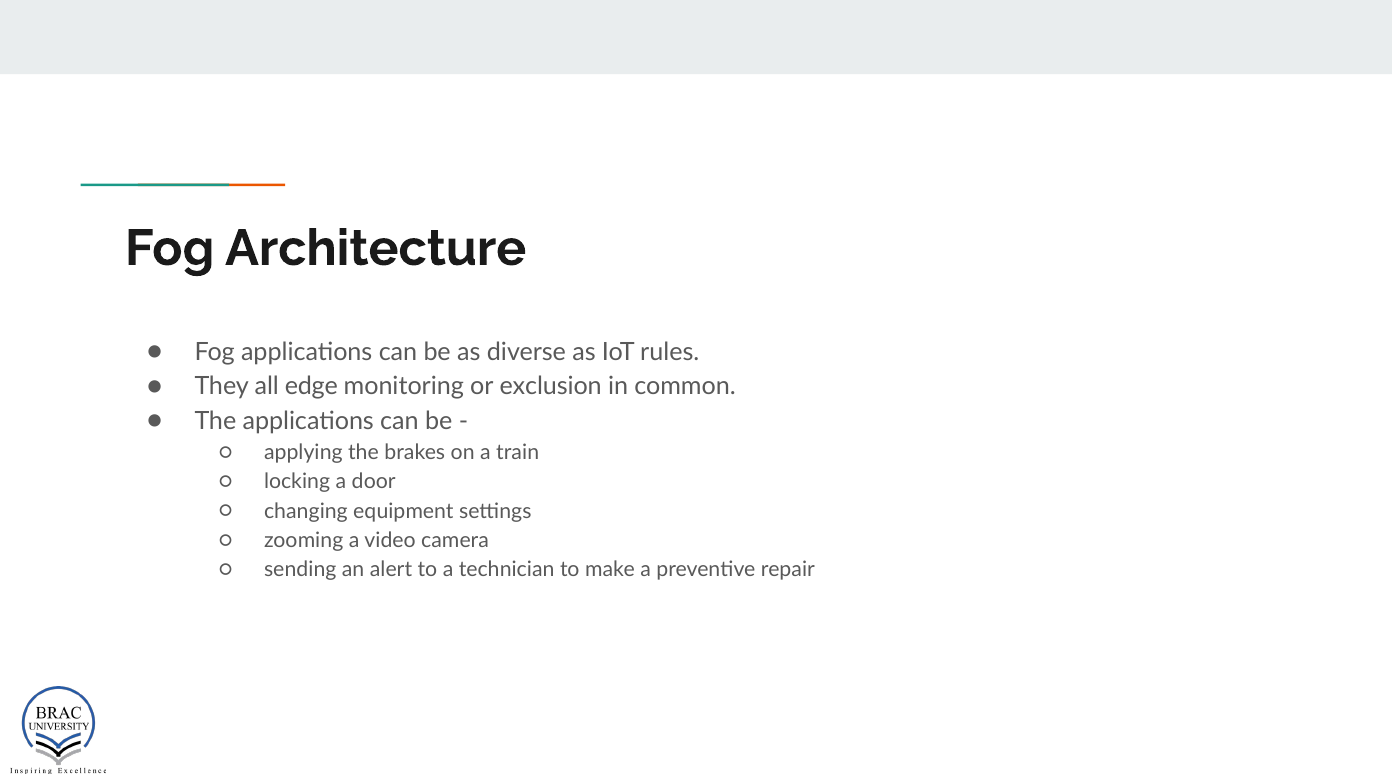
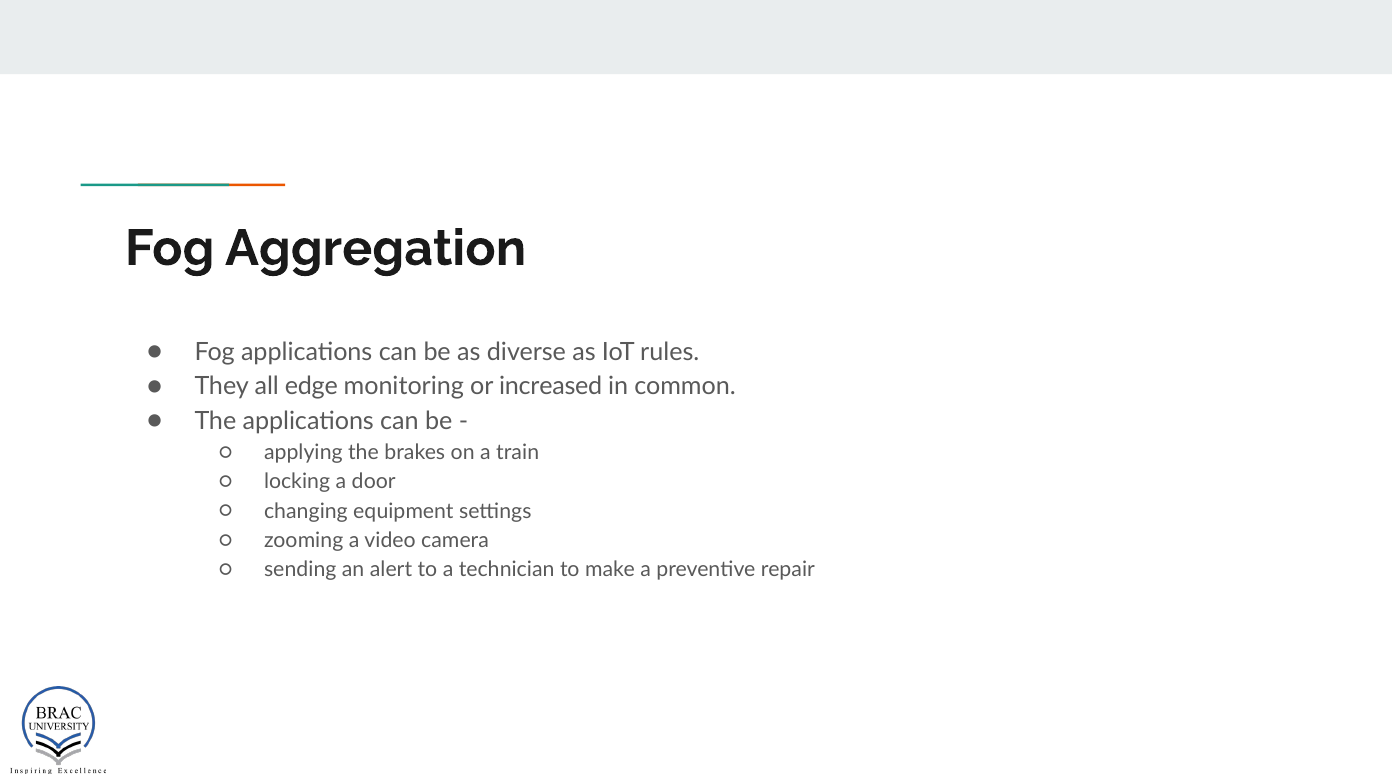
Architecture: Architecture -> Aggregation
exclusion: exclusion -> increased
